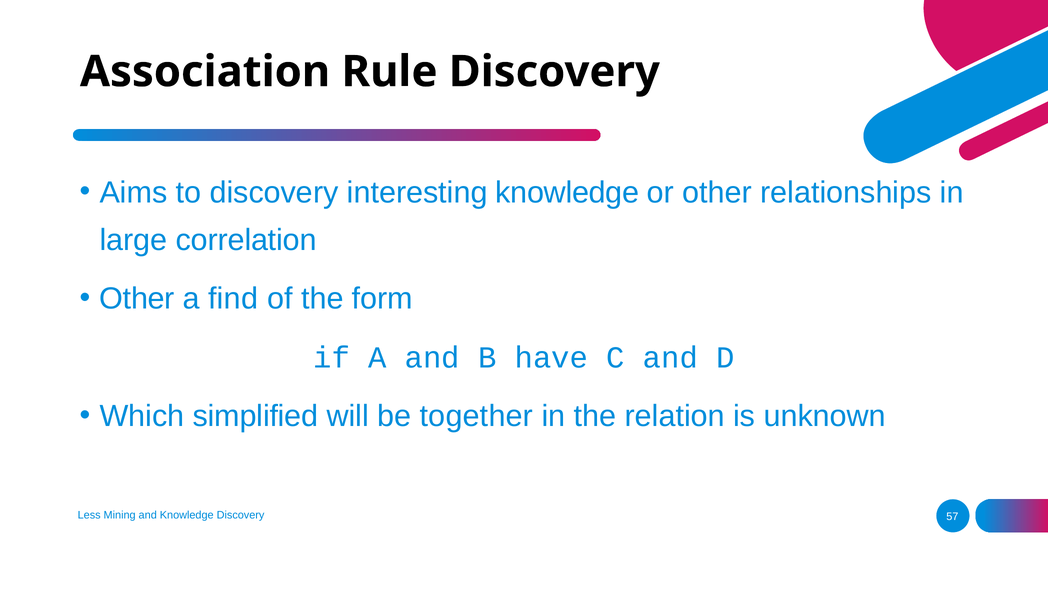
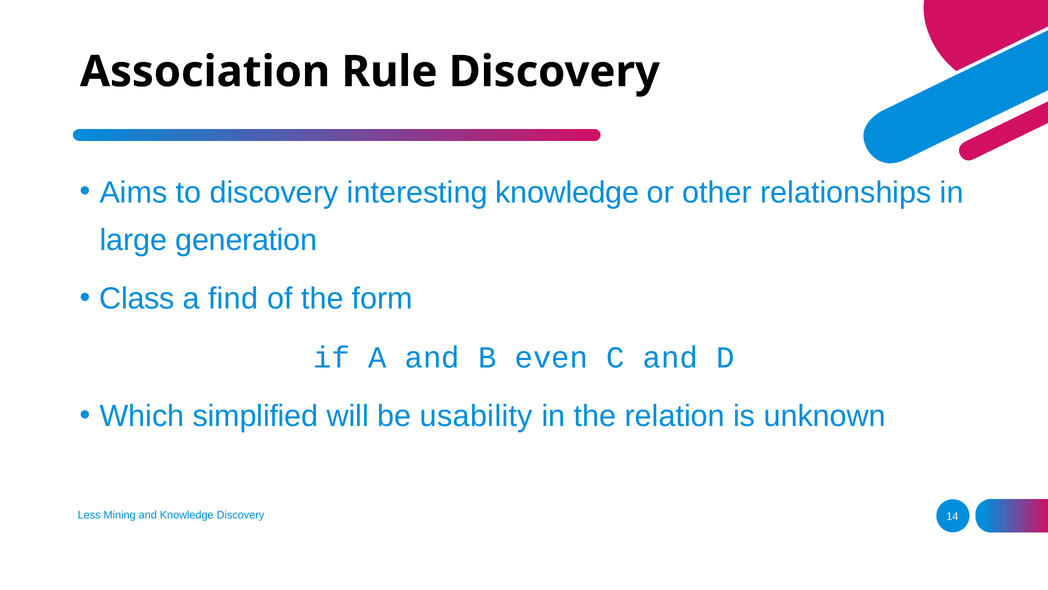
correlation: correlation -> generation
Other at (137, 299): Other -> Class
have: have -> even
together: together -> usability
57: 57 -> 14
